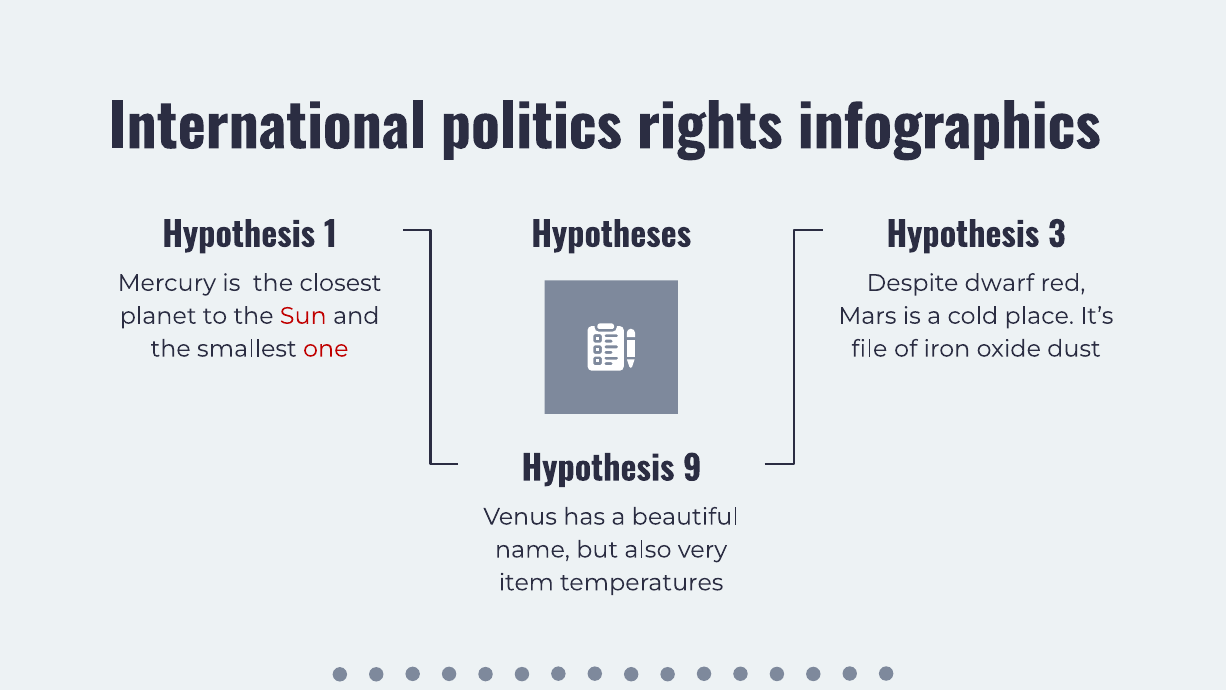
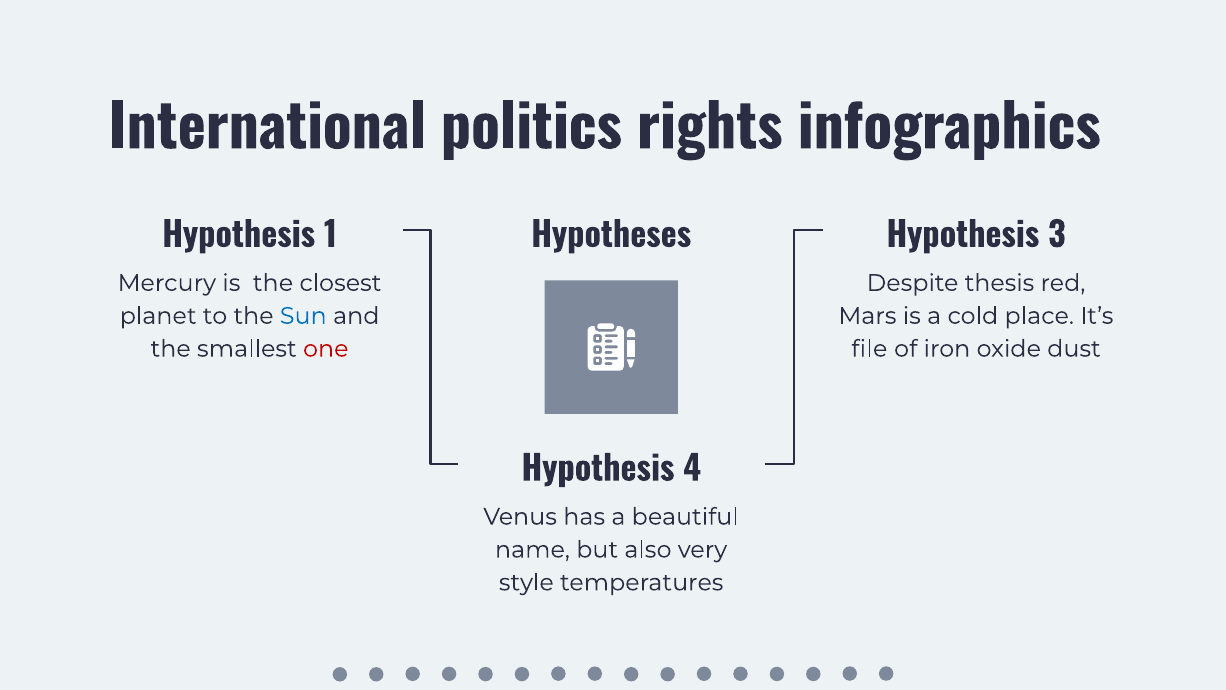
dwarf: dwarf -> thesis
Sun colour: red -> blue
9: 9 -> 4
item: item -> style
